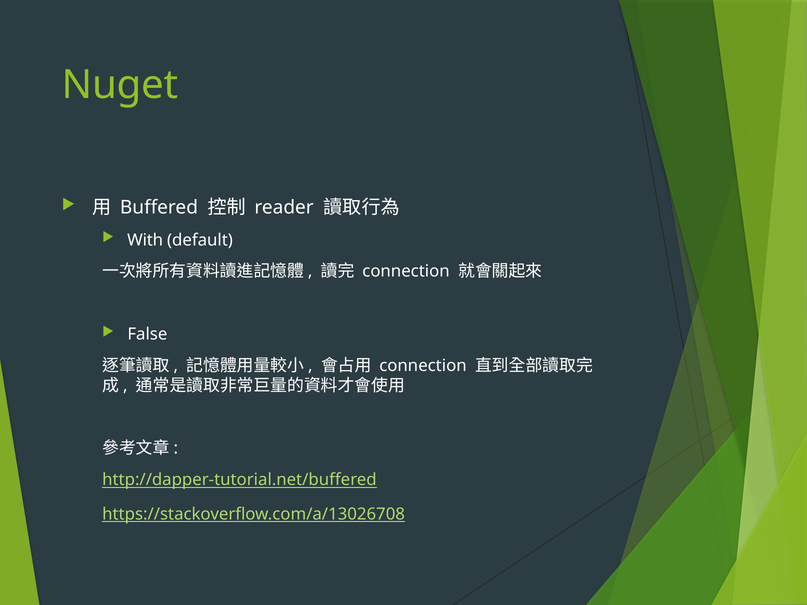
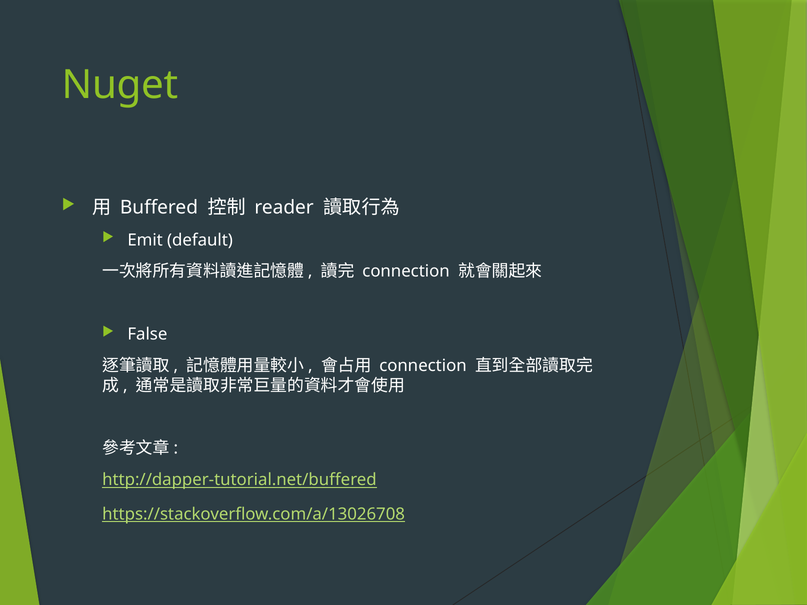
With: With -> Emit
